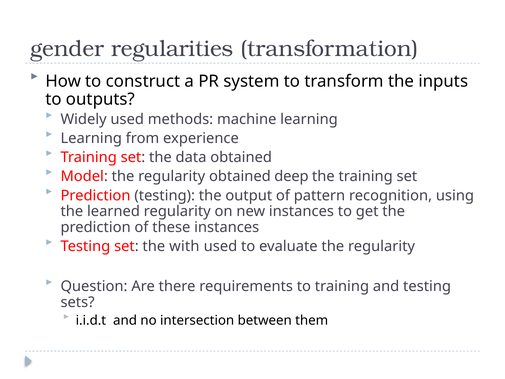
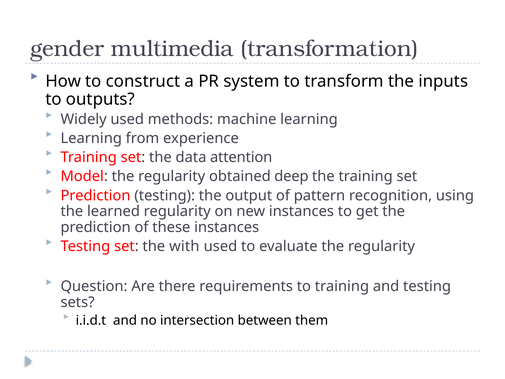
regularities: regularities -> multimedia
data obtained: obtained -> attention
